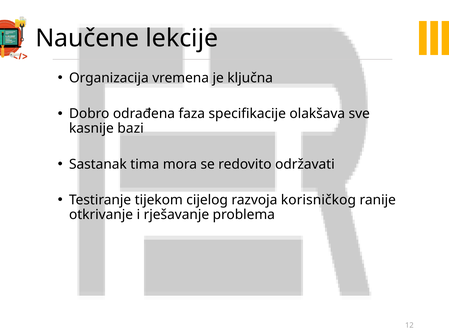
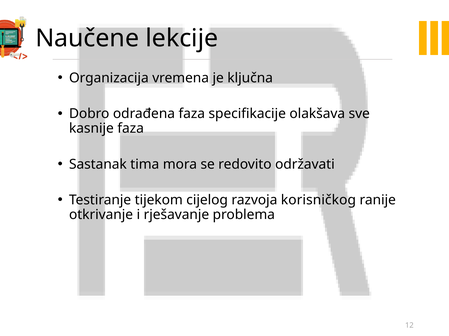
kasnije bazi: bazi -> faza
